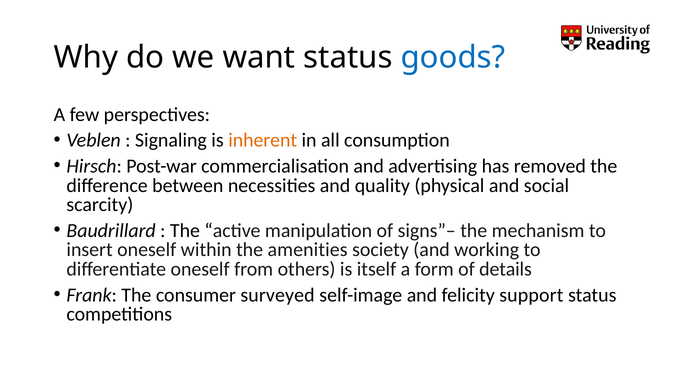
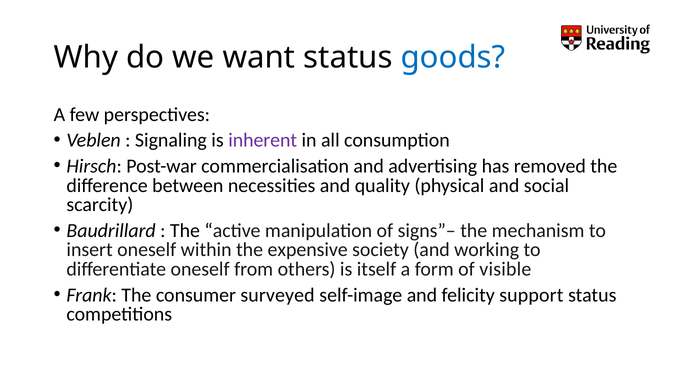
inherent colour: orange -> purple
amenities: amenities -> expensive
details: details -> visible
